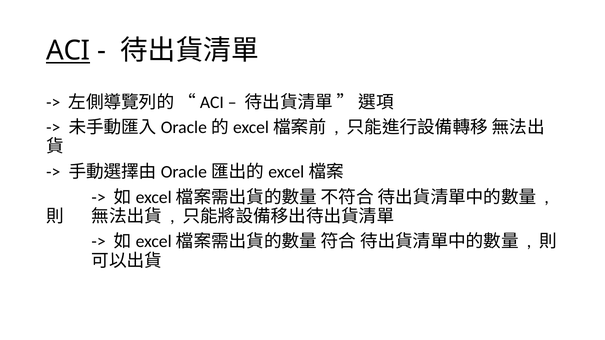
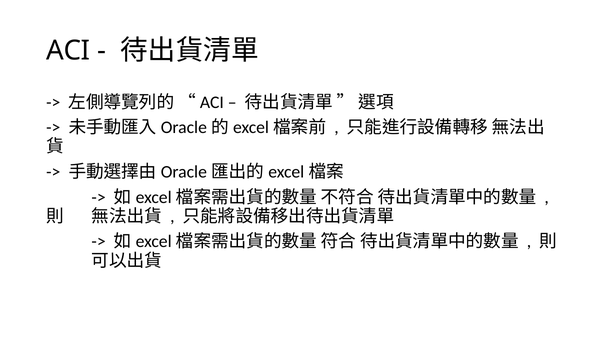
ACI at (68, 51) underline: present -> none
